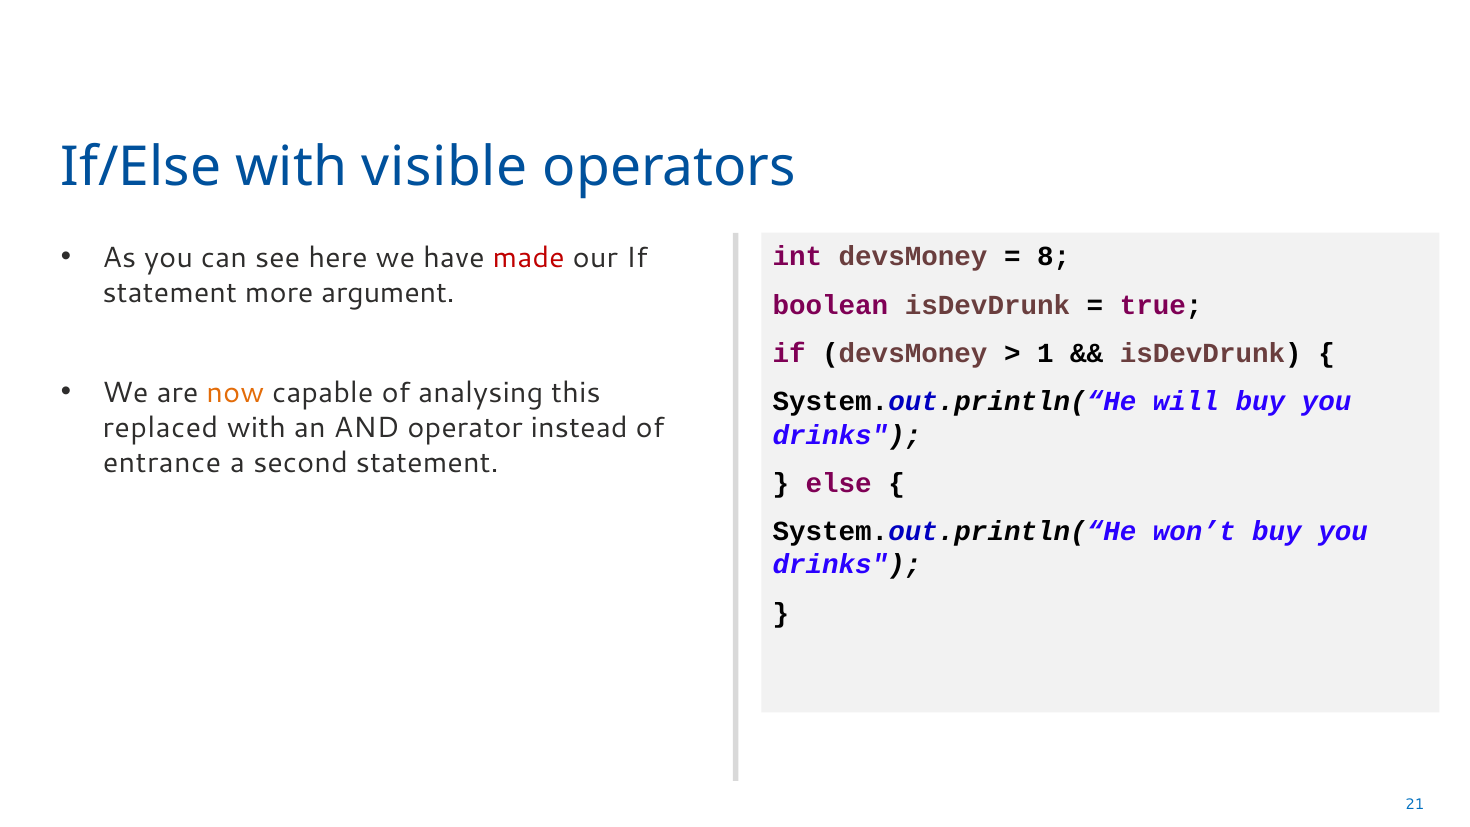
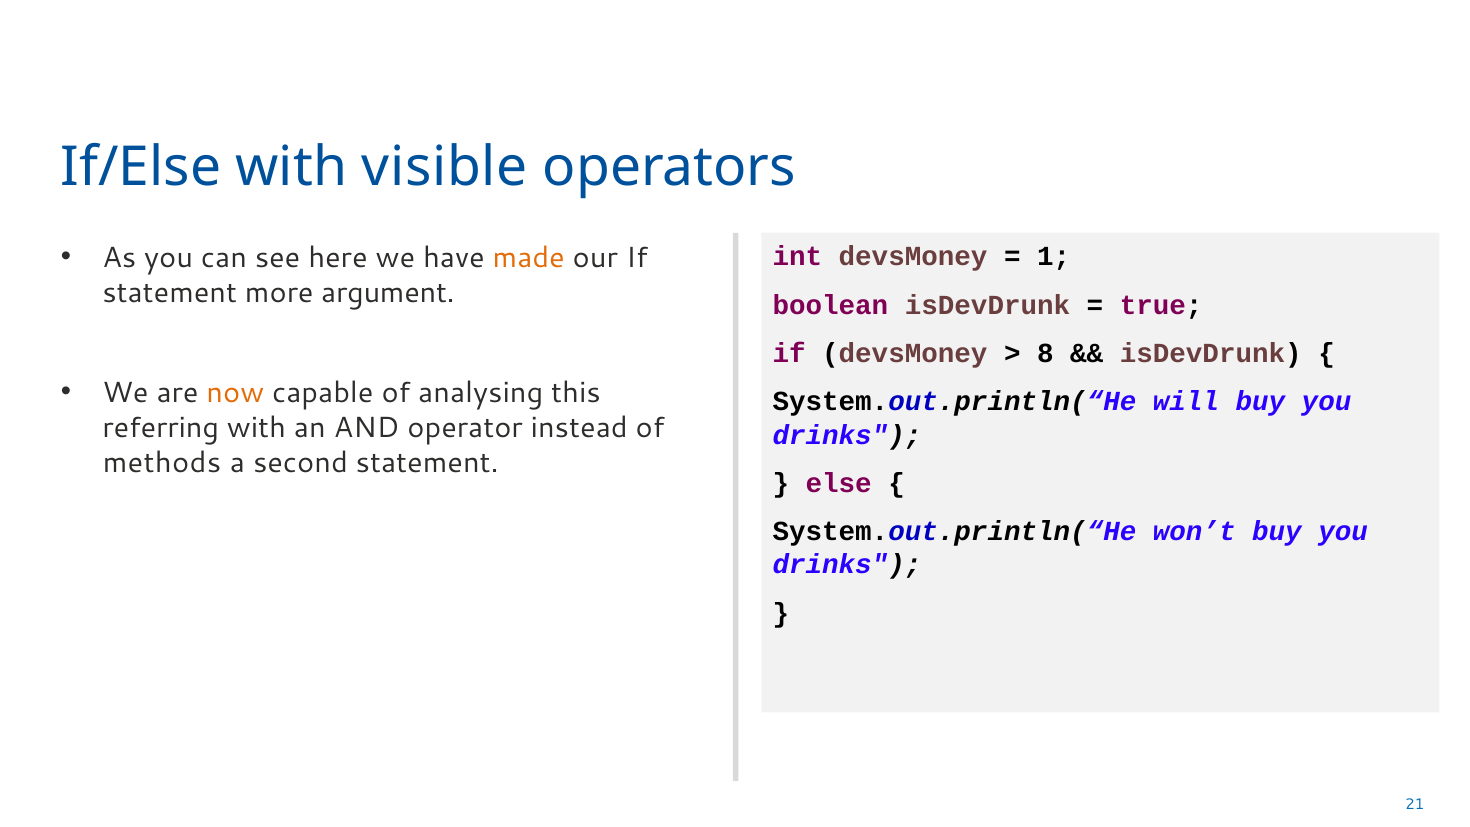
made colour: red -> orange
8: 8 -> 1
1: 1 -> 8
replaced: replaced -> referring
entrance: entrance -> methods
